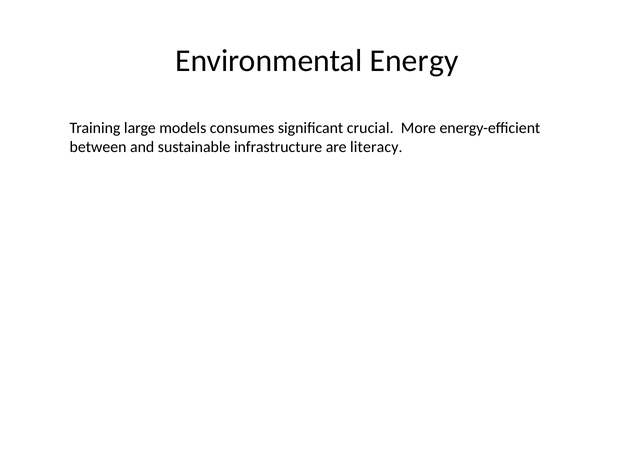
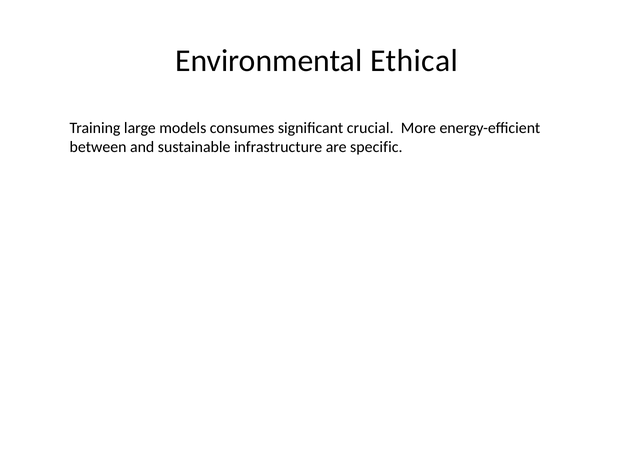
Energy: Energy -> Ethical
literacy: literacy -> specific
